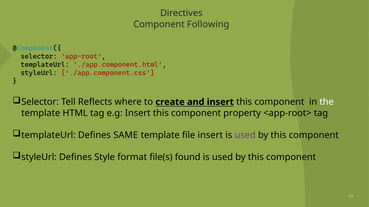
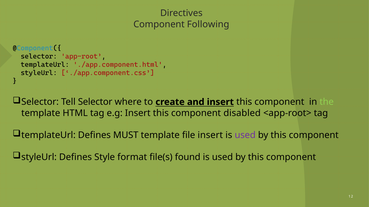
Tell Reflects: Reflects -> Selector
the colour: white -> light green
property: property -> disabled
SAME: SAME -> MUST
